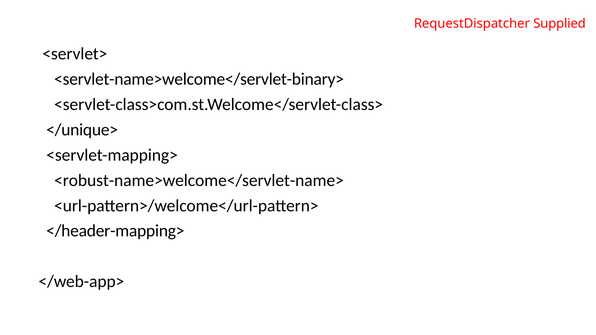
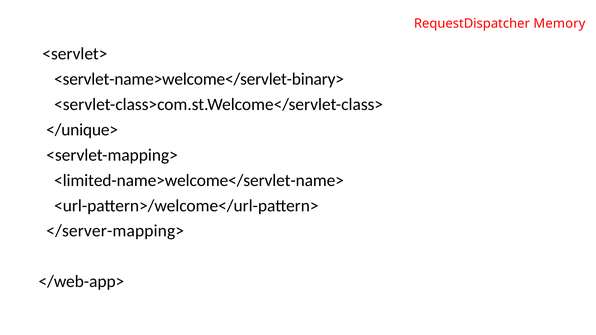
Supplied: Supplied -> Memory
<robust-name>welcome</servlet-name>: <robust-name>welcome</servlet-name> -> <limited-name>welcome</servlet-name>
</header-mapping>: </header-mapping> -> </server-mapping>
